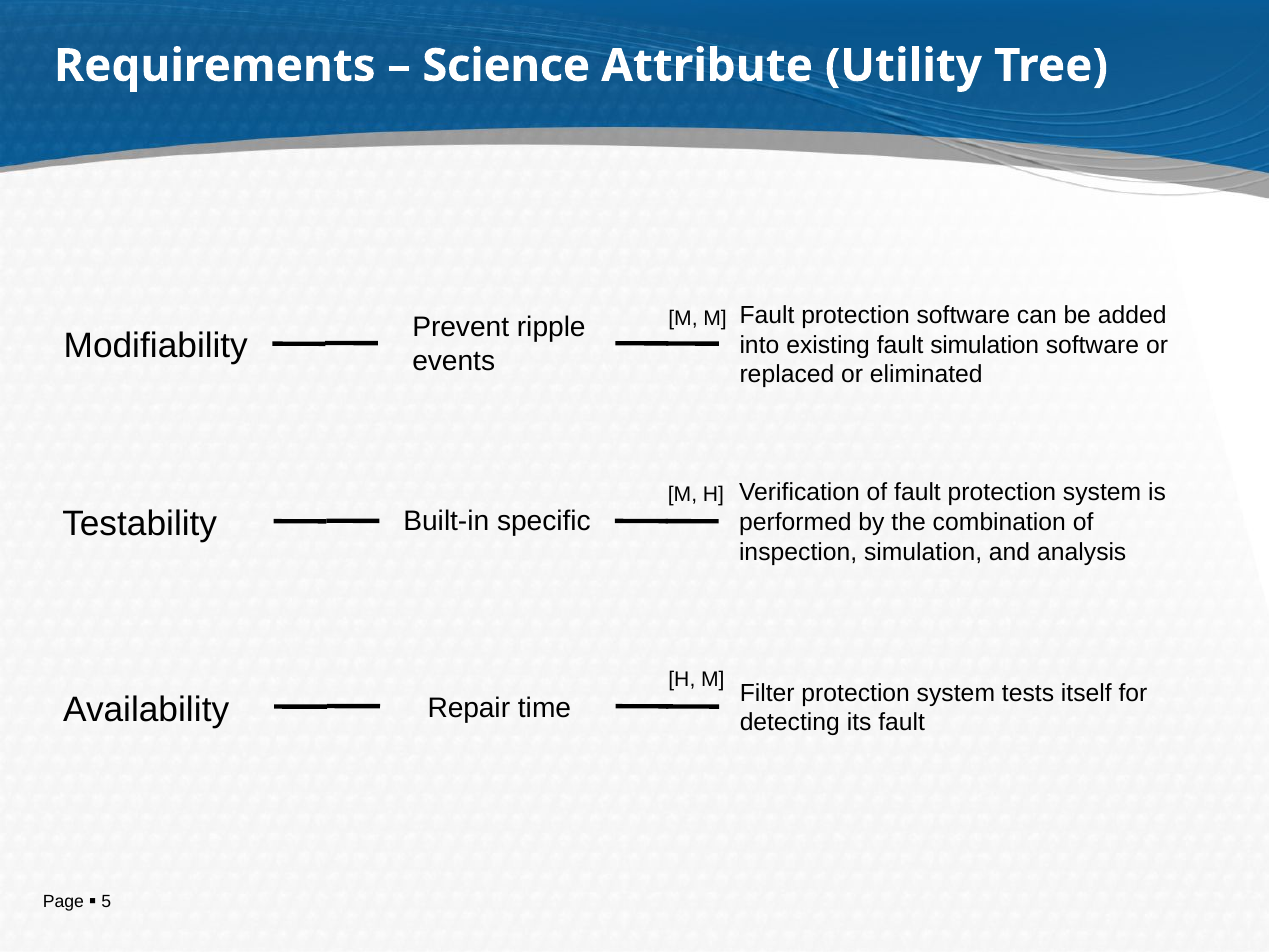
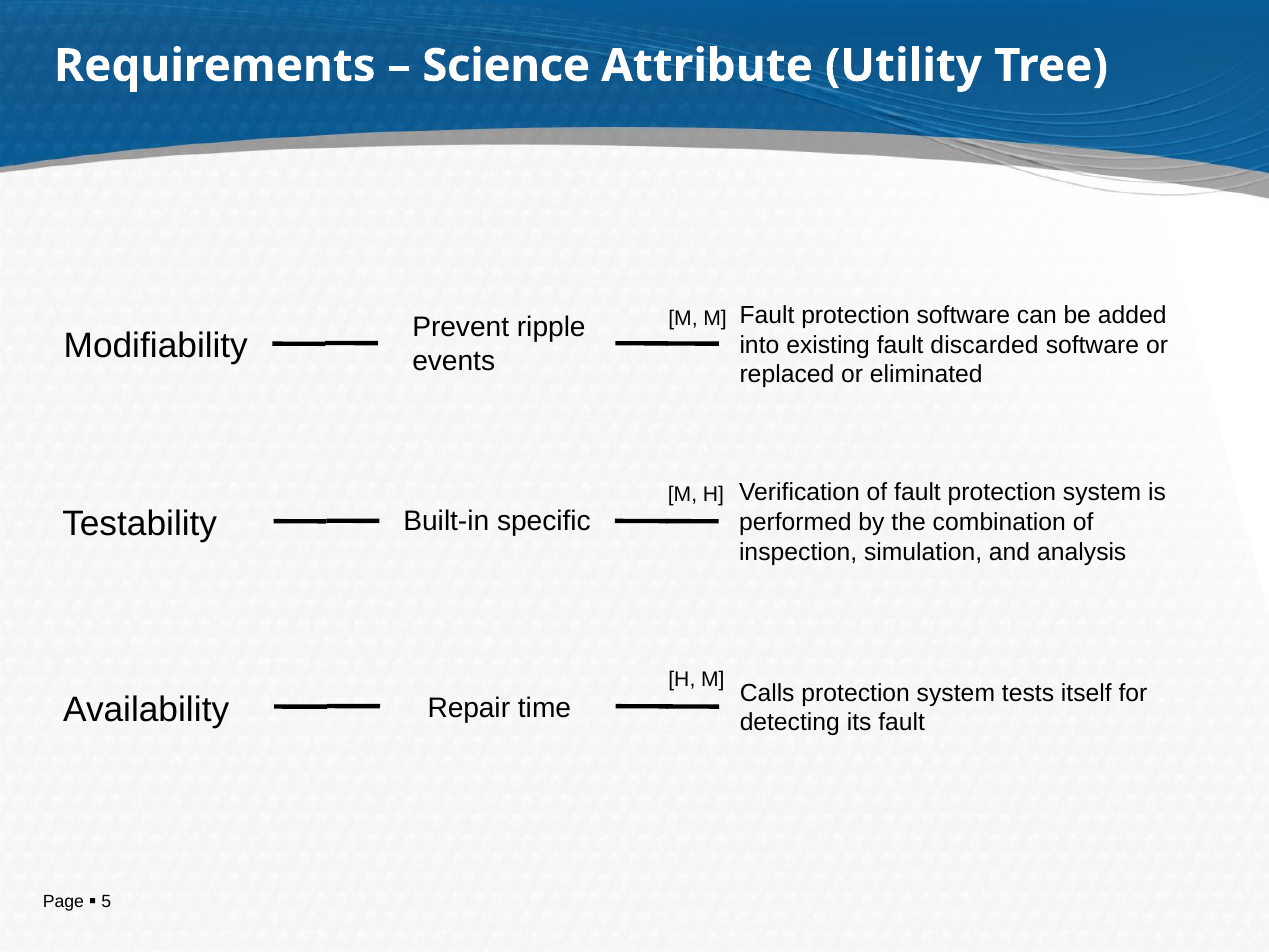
fault simulation: simulation -> discarded
Filter: Filter -> Calls
